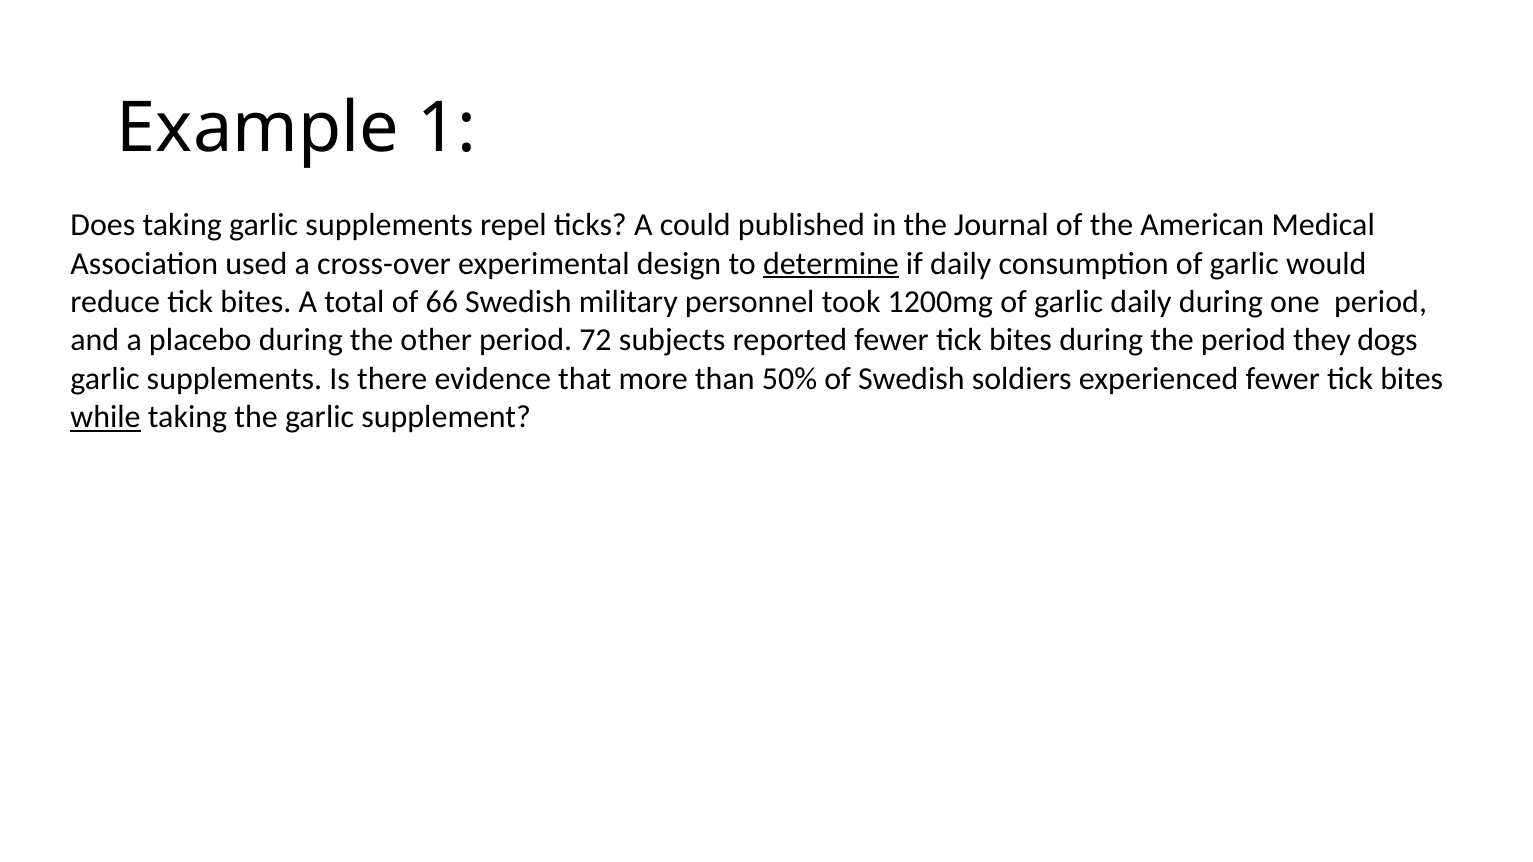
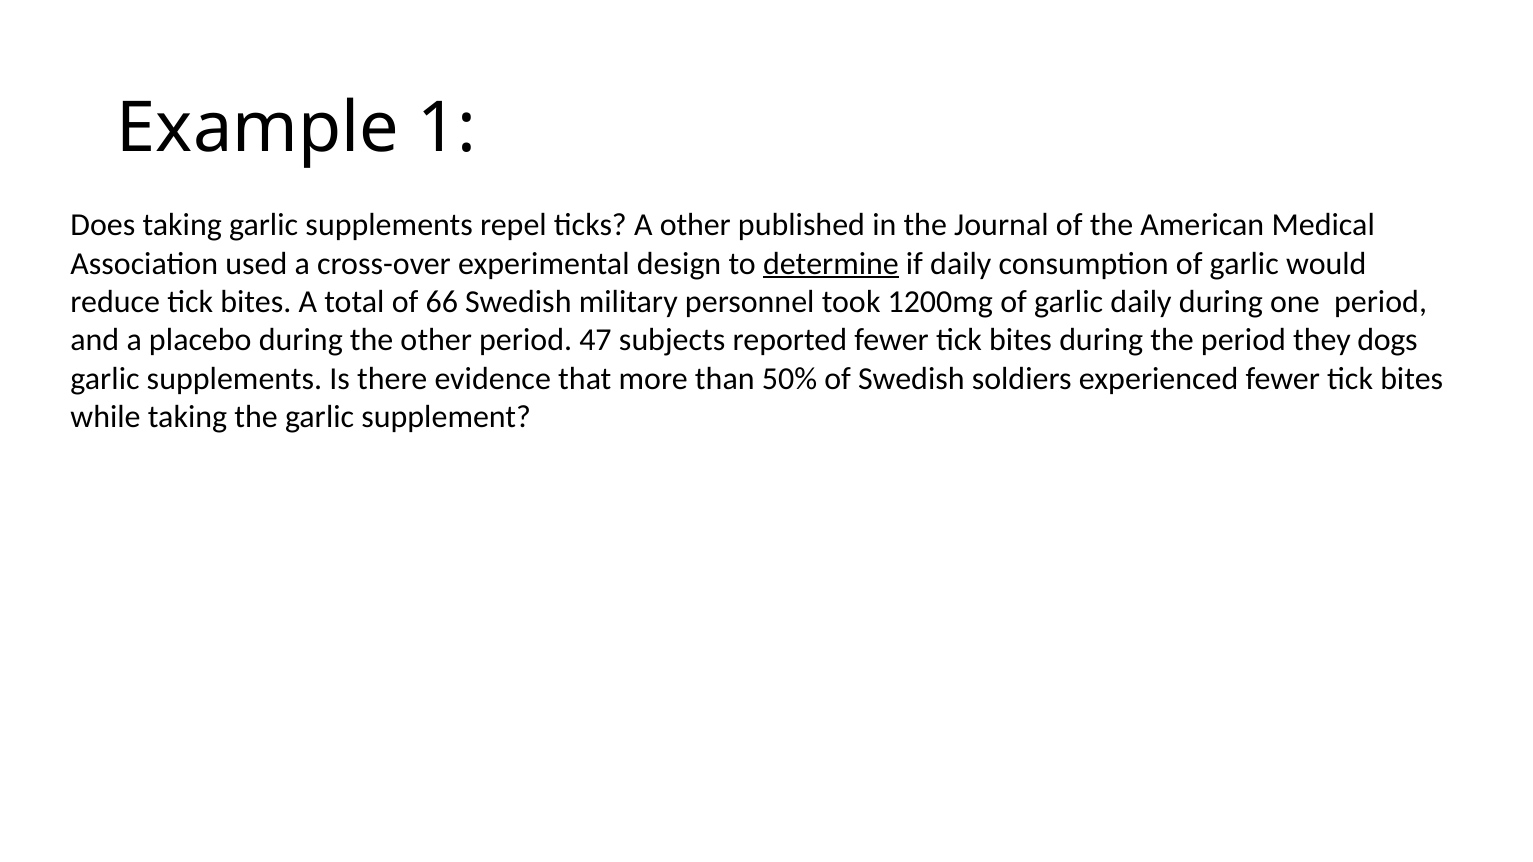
A could: could -> other
72: 72 -> 47
while underline: present -> none
